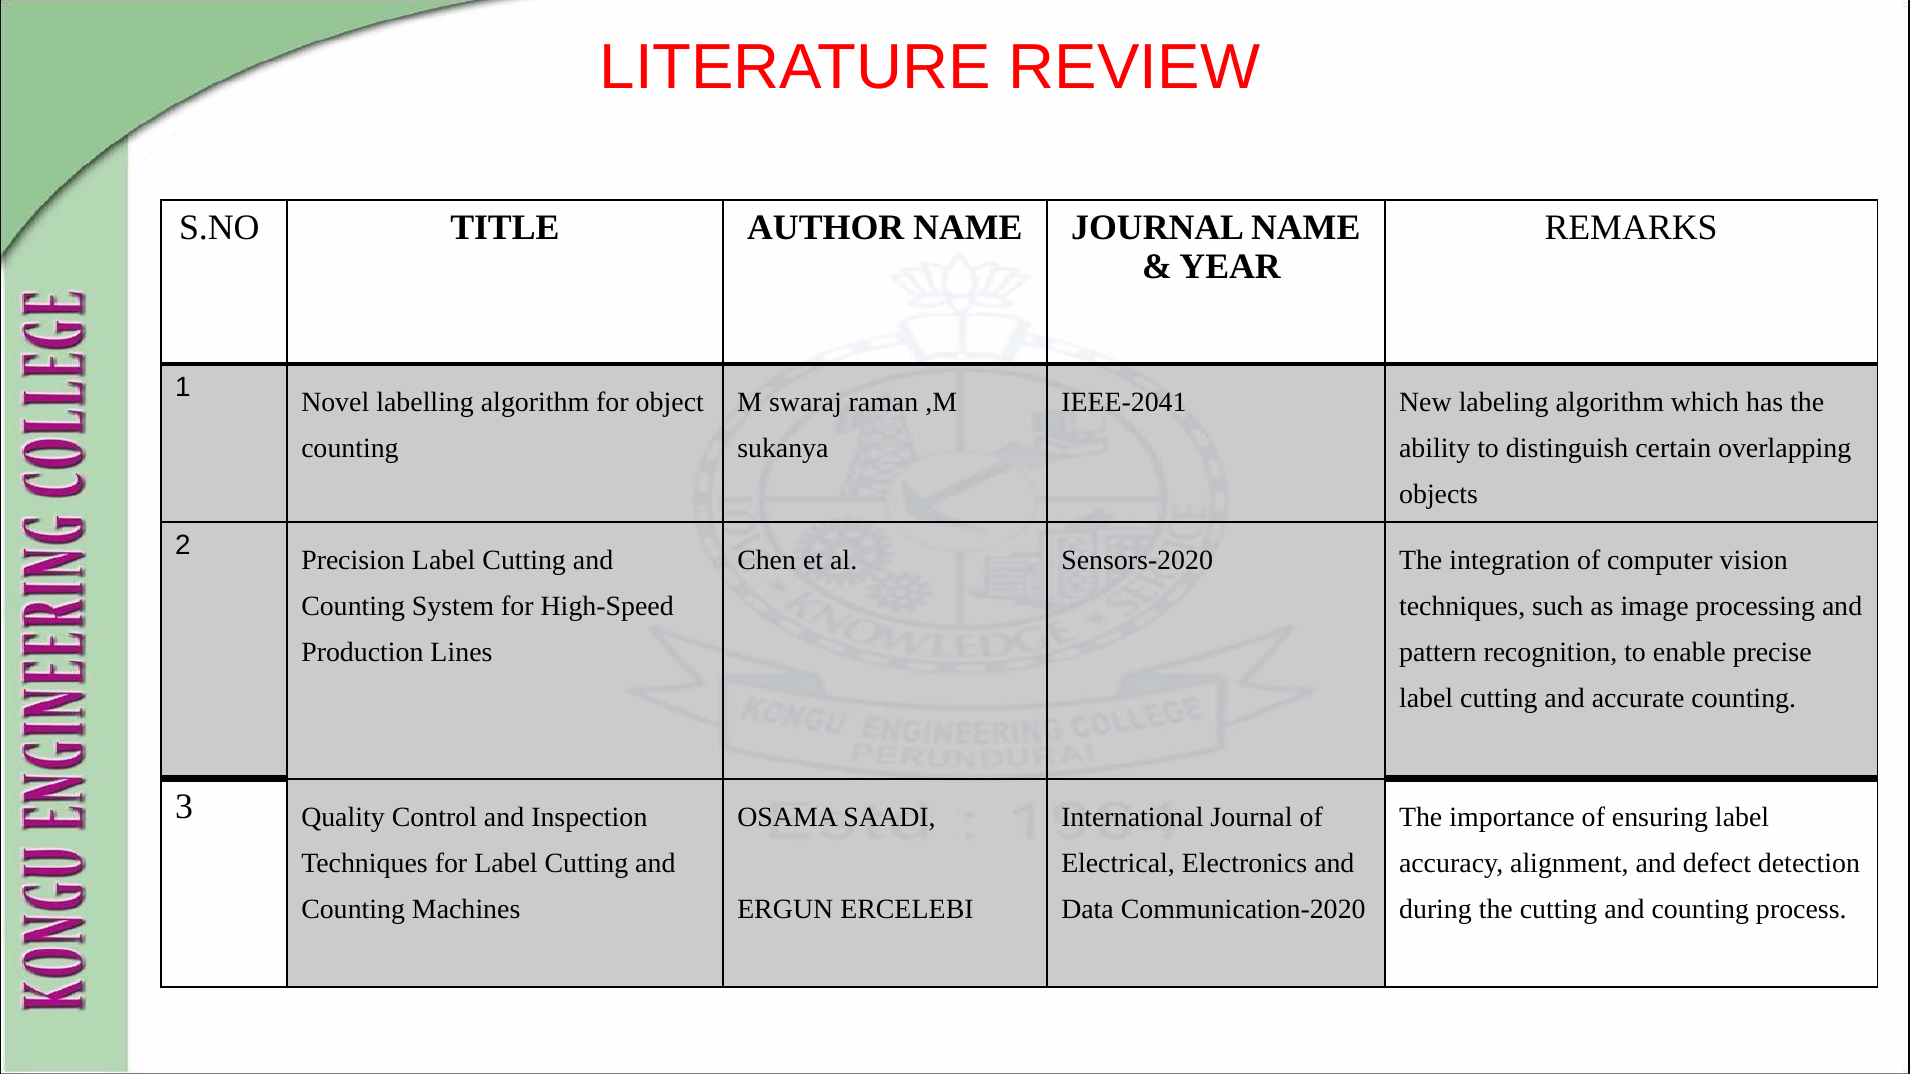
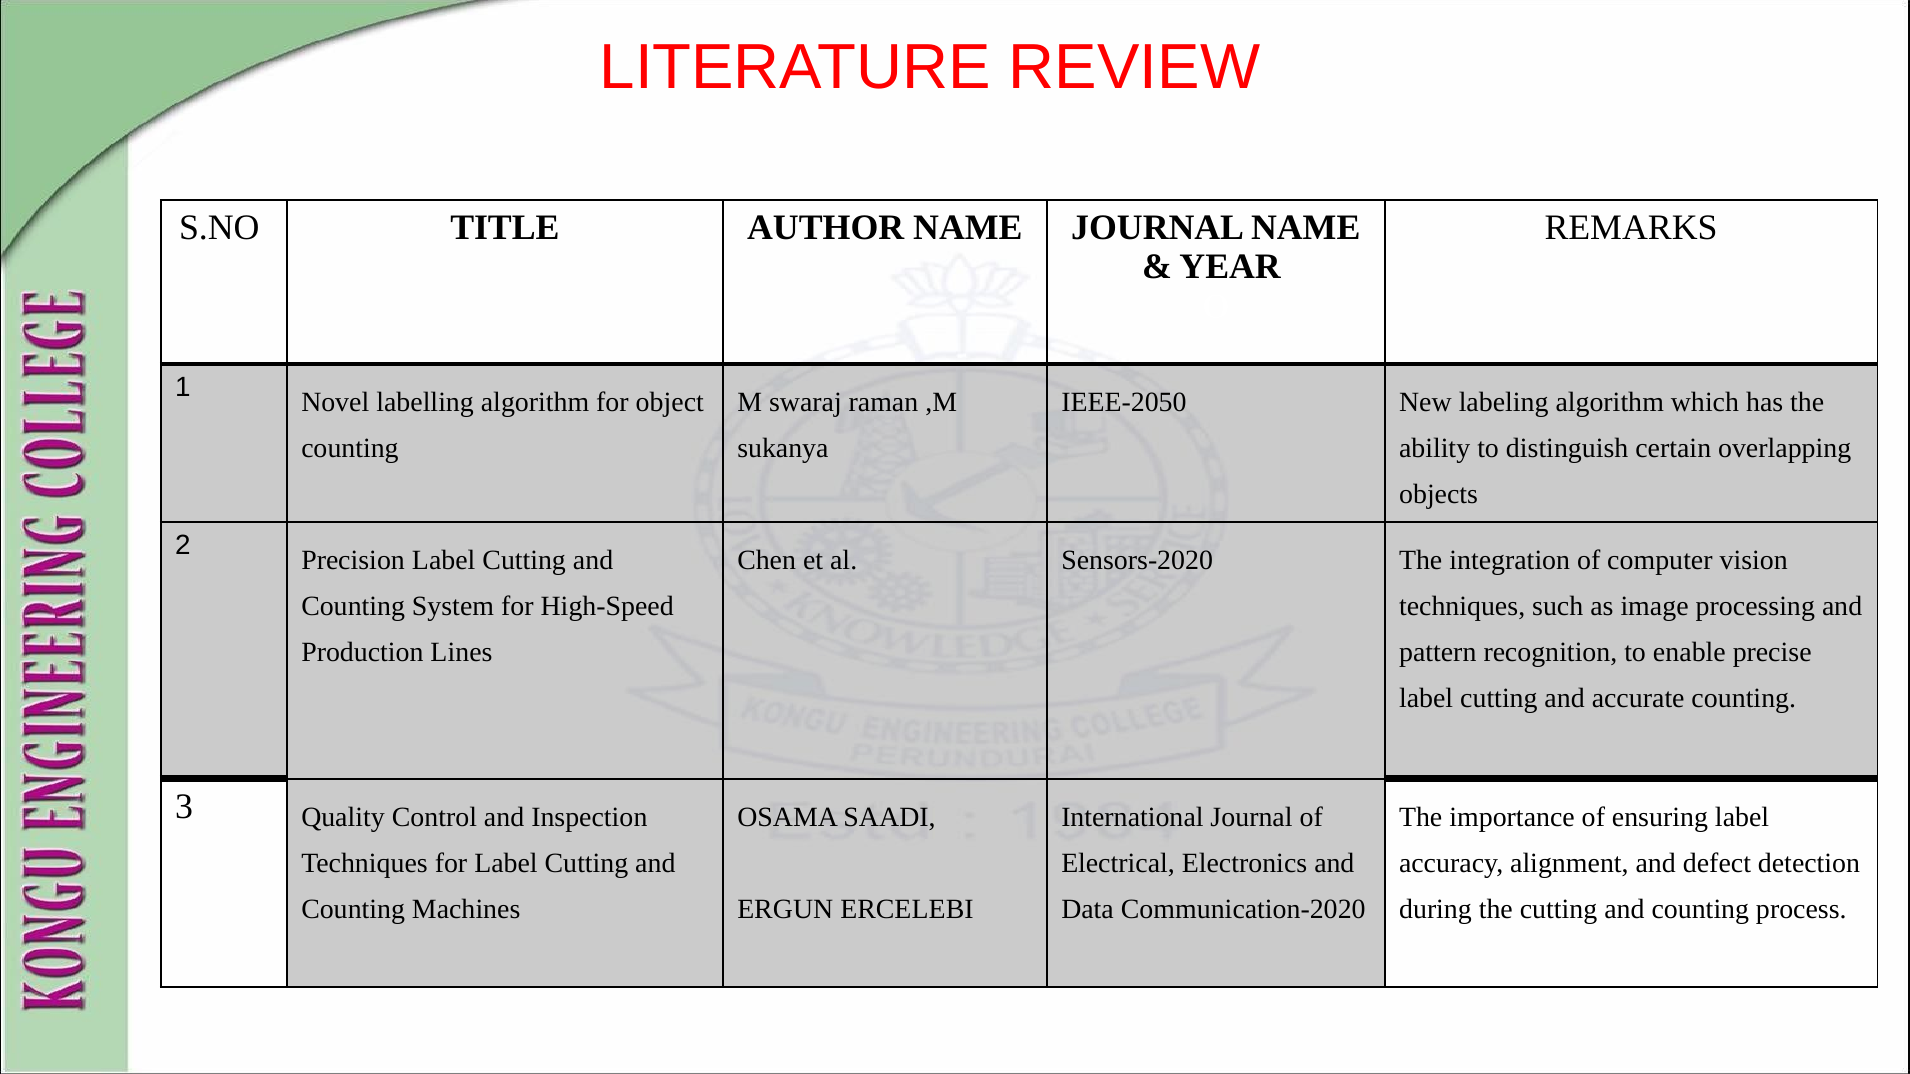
IEEE-2041: IEEE-2041 -> IEEE-2050
